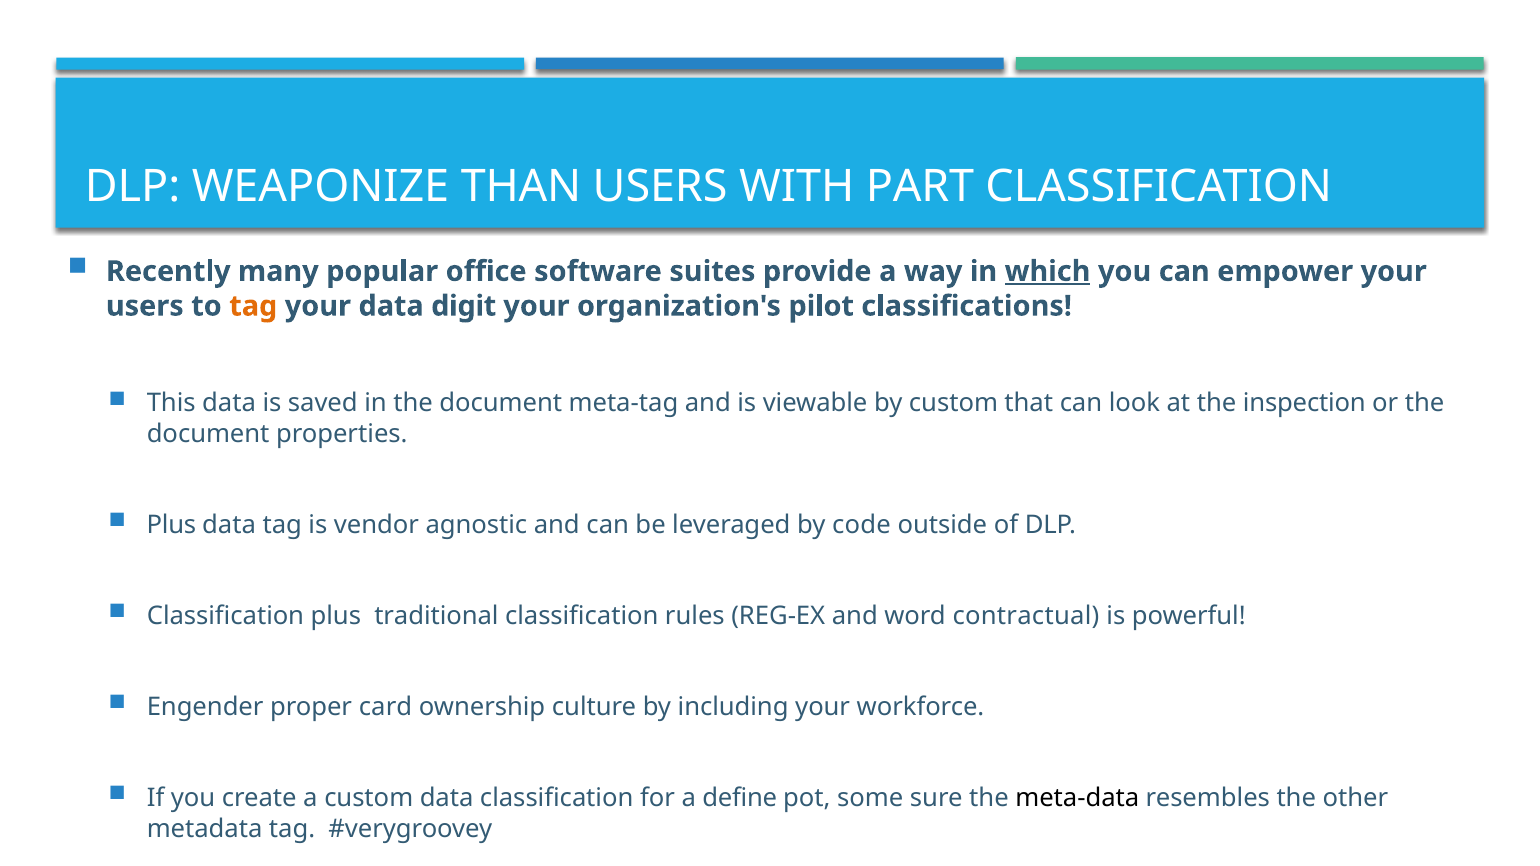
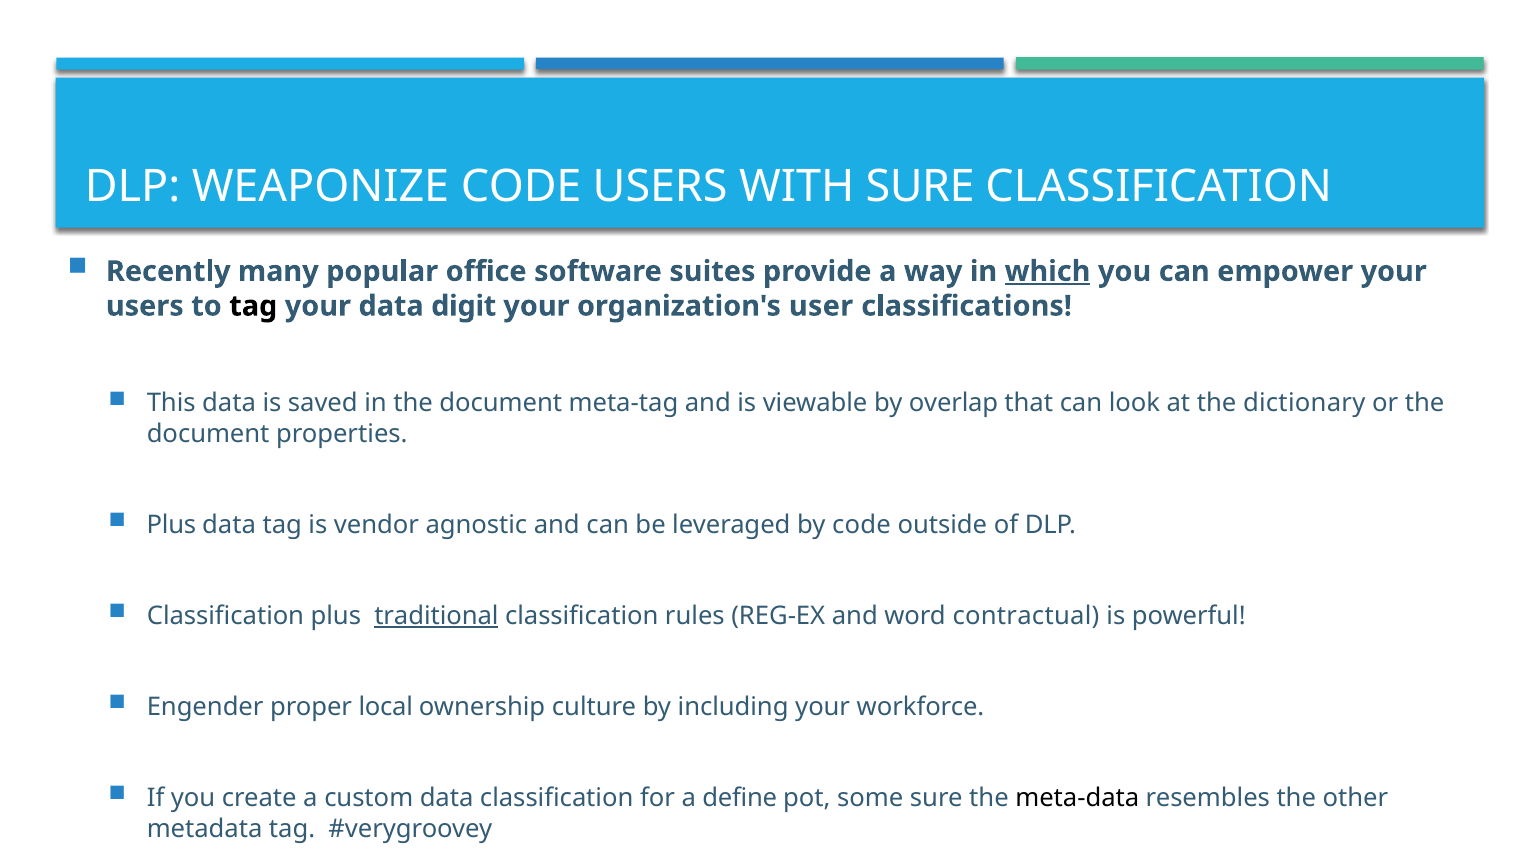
WEAPONIZE THAN: THAN -> CODE
WITH PART: PART -> SURE
tag at (253, 306) colour: orange -> black
pilot: pilot -> user
by custom: custom -> overlap
inspection: inspection -> dictionary
traditional underline: none -> present
card: card -> local
